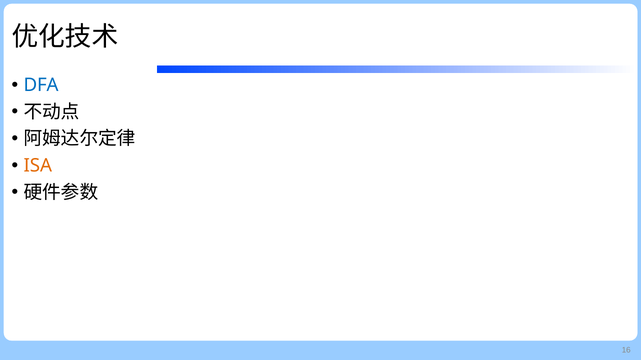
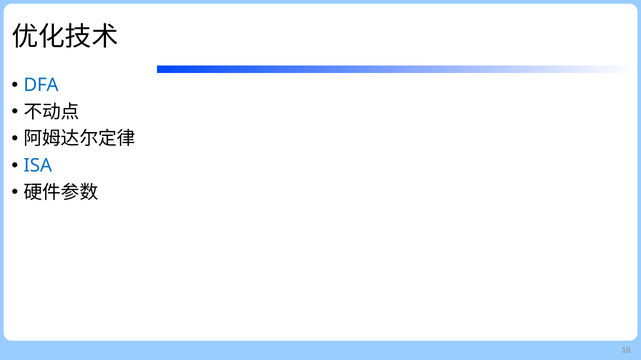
ISA colour: orange -> blue
